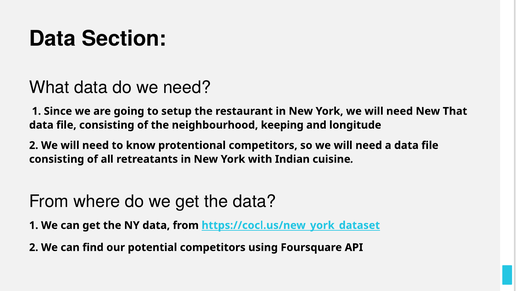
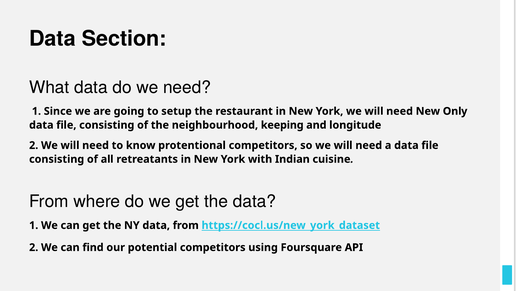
That: That -> Only
